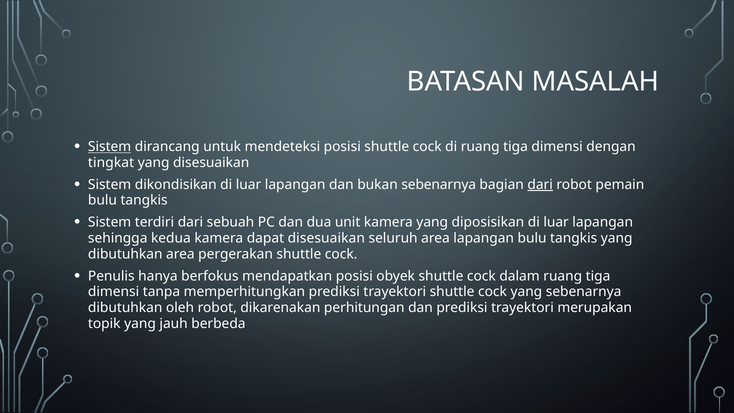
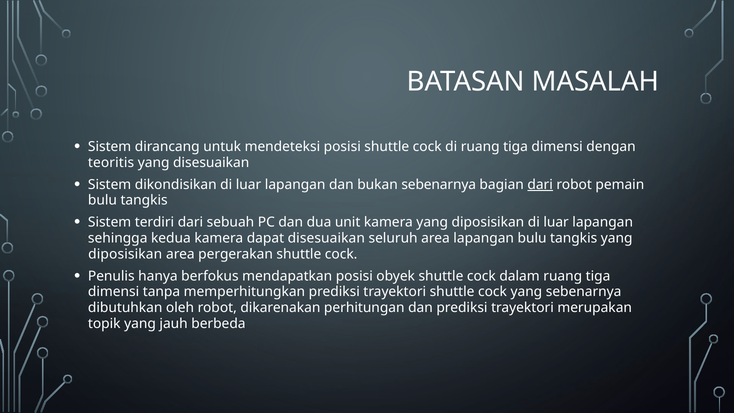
Sistem at (110, 147) underline: present -> none
tingkat: tingkat -> teoritis
dibutuhkan at (125, 254): dibutuhkan -> diposisikan
